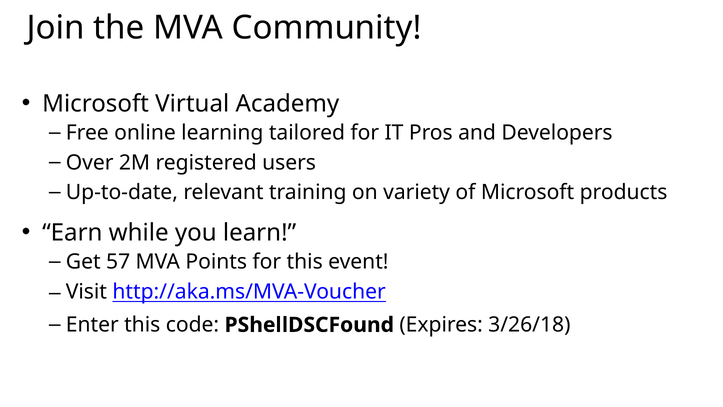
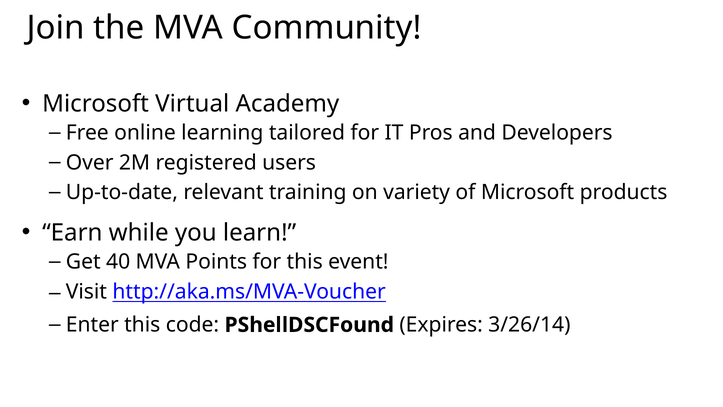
57: 57 -> 40
3/26/18: 3/26/18 -> 3/26/14
